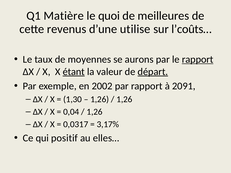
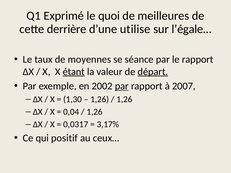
Matière: Matière -> Exprimé
revenus: revenus -> derrière
l’coûts…: l’coûts… -> l’égale…
aurons: aurons -> séance
rapport at (198, 59) underline: present -> none
par at (122, 86) underline: none -> present
2091: 2091 -> 2007
elles…: elles… -> ceux…
